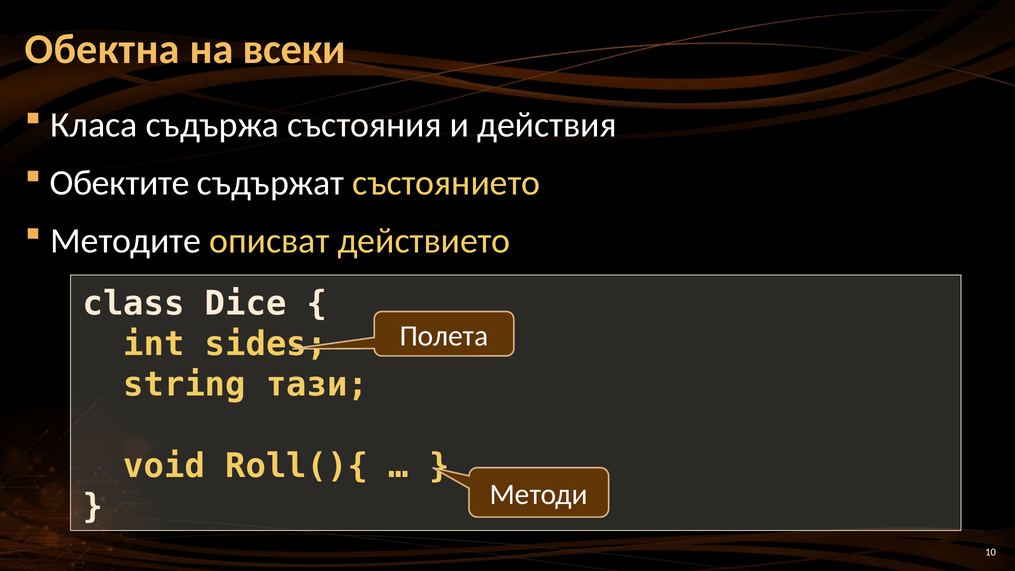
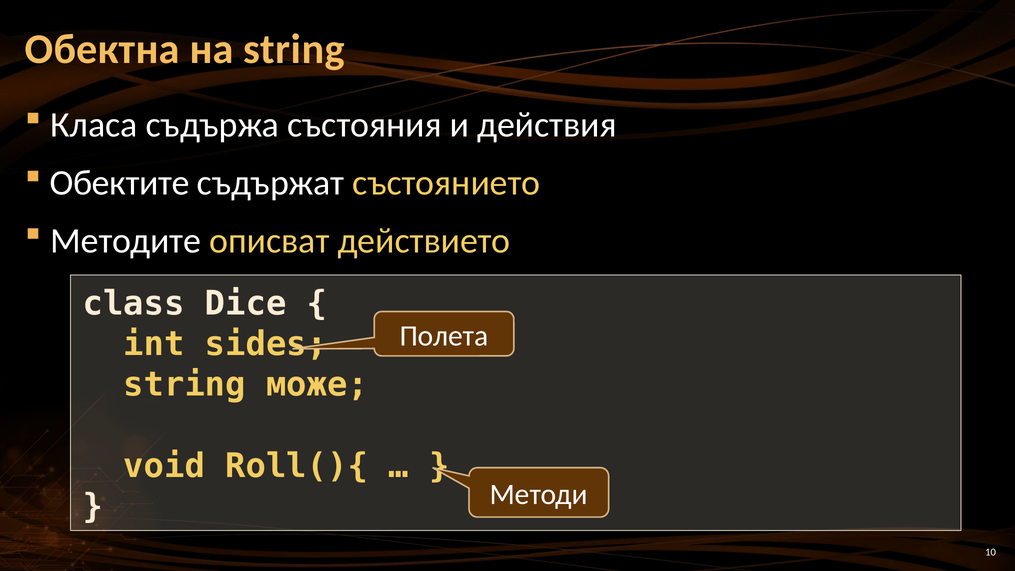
на всеки: всеки -> string
тази: тази -> може
